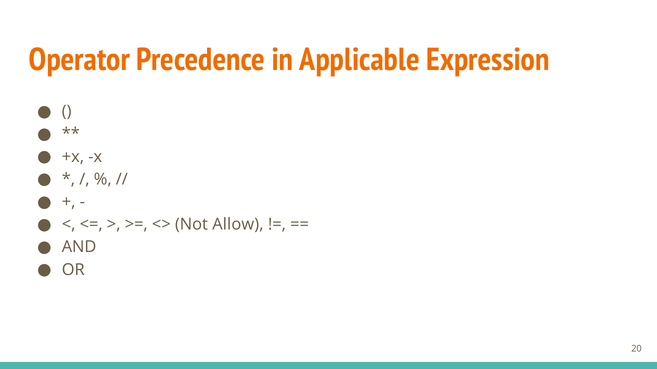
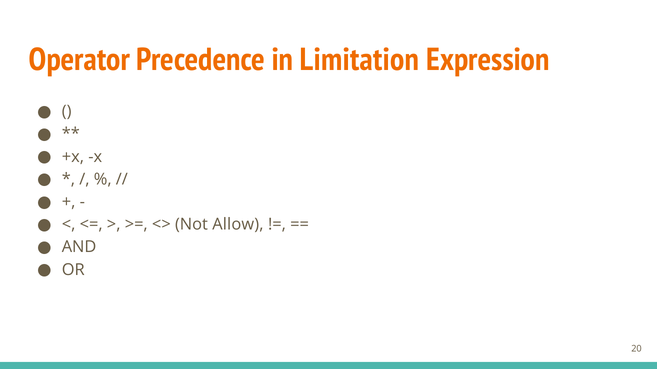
Applicable: Applicable -> Limitation
